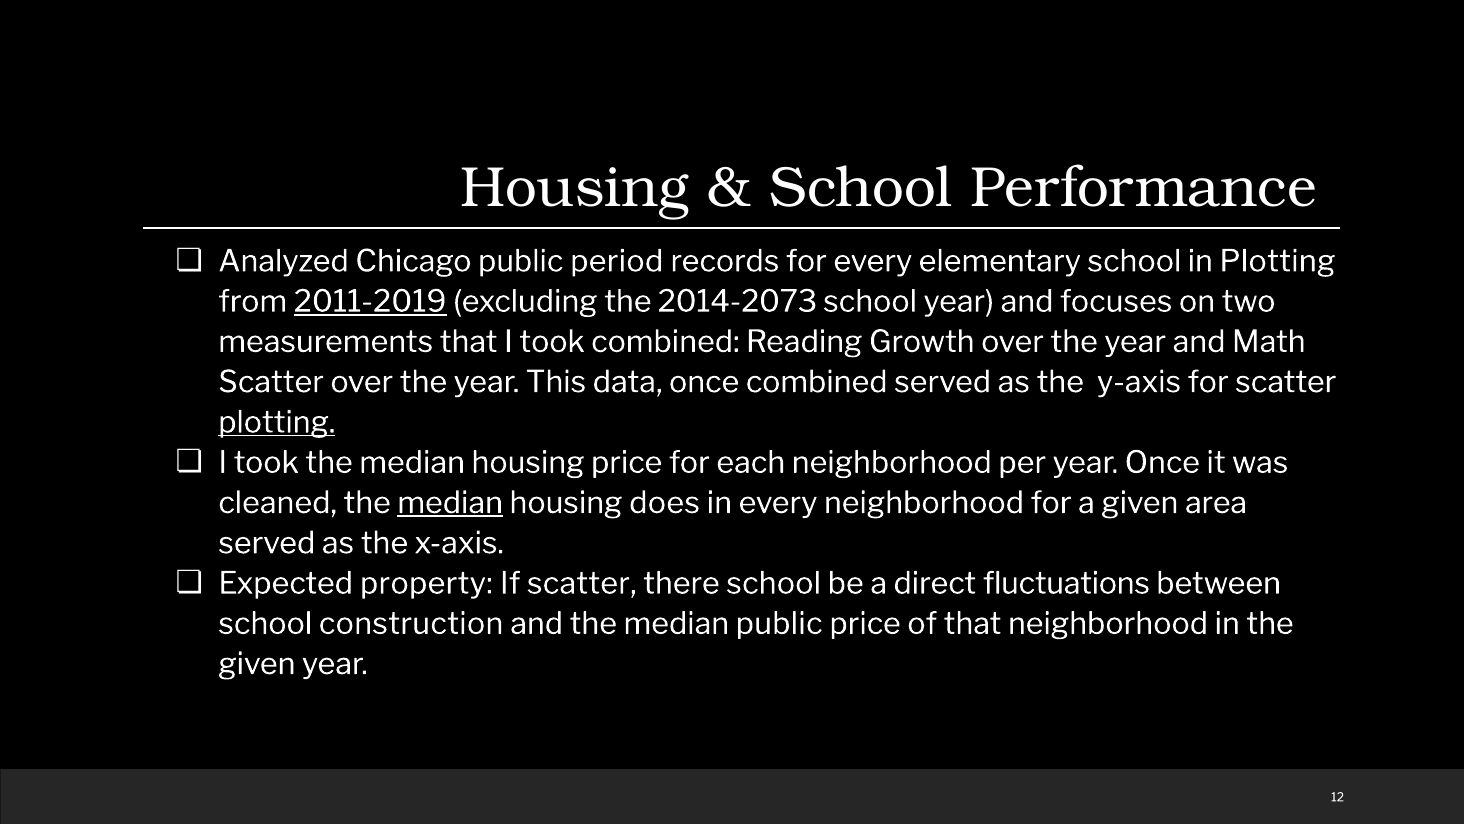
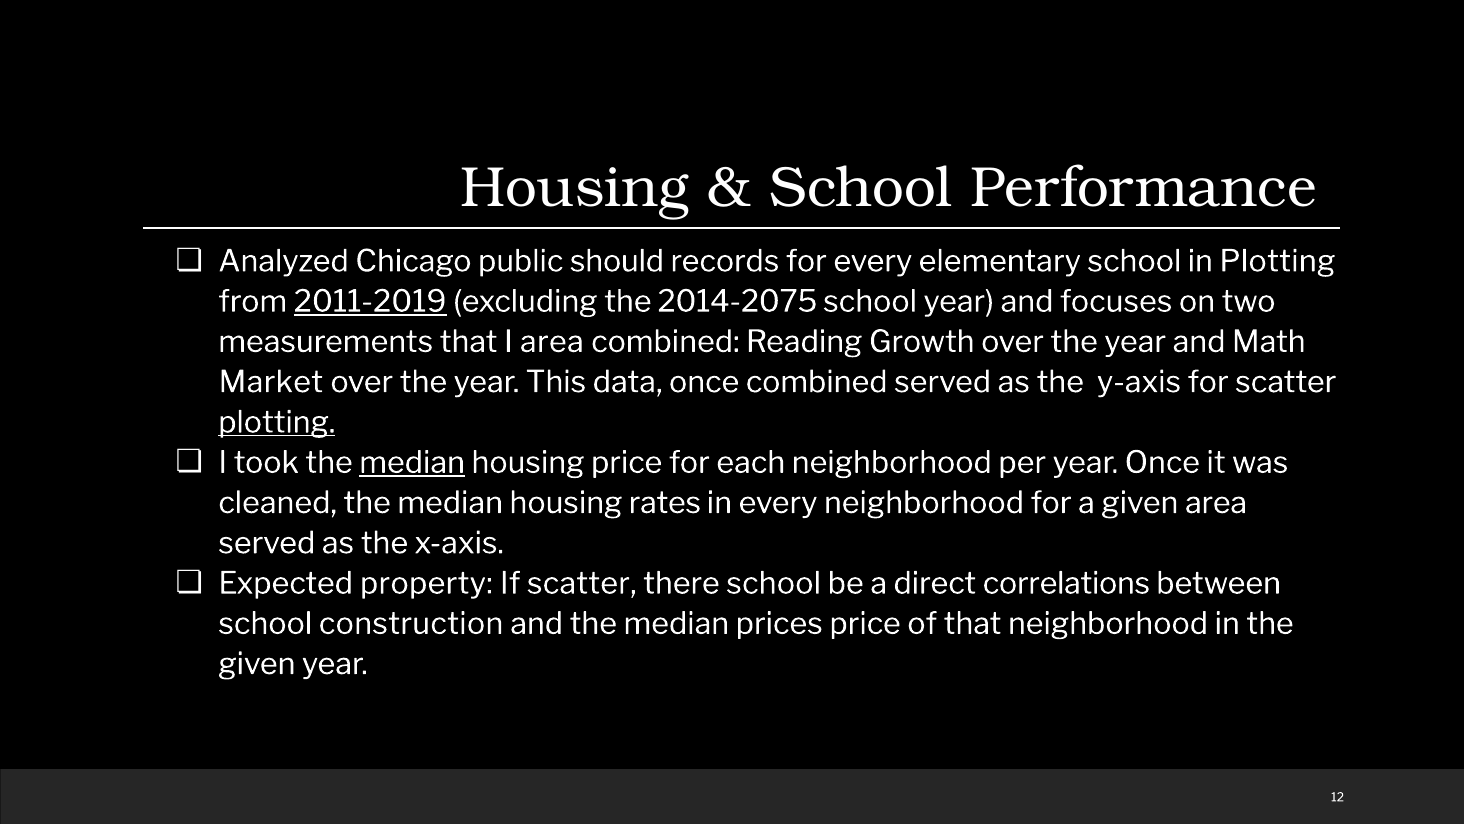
period: period -> should
2014-2073: 2014-2073 -> 2014-2075
that I took: took -> area
Scatter at (271, 382): Scatter -> Market
median at (412, 462) underline: none -> present
median at (450, 503) underline: present -> none
does: does -> rates
fluctuations: fluctuations -> correlations
median public: public -> prices
